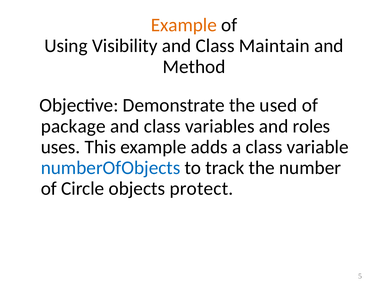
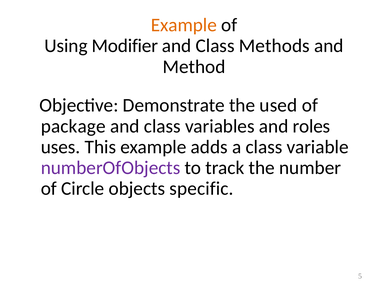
Visibility: Visibility -> Modifier
Maintain: Maintain -> Methods
numberOfObjects colour: blue -> purple
protect: protect -> specific
